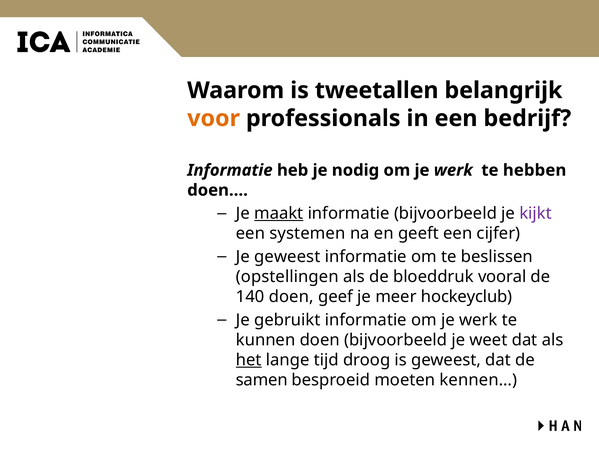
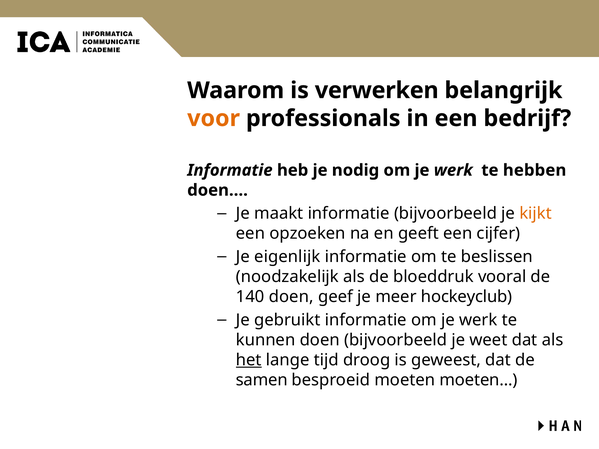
tweetallen: tweetallen -> verwerken
maakt underline: present -> none
kijkt colour: purple -> orange
systemen: systemen -> opzoeken
Je geweest: geweest -> eigenlijk
opstellingen: opstellingen -> noodzakelijk
kennen…: kennen… -> moeten…
